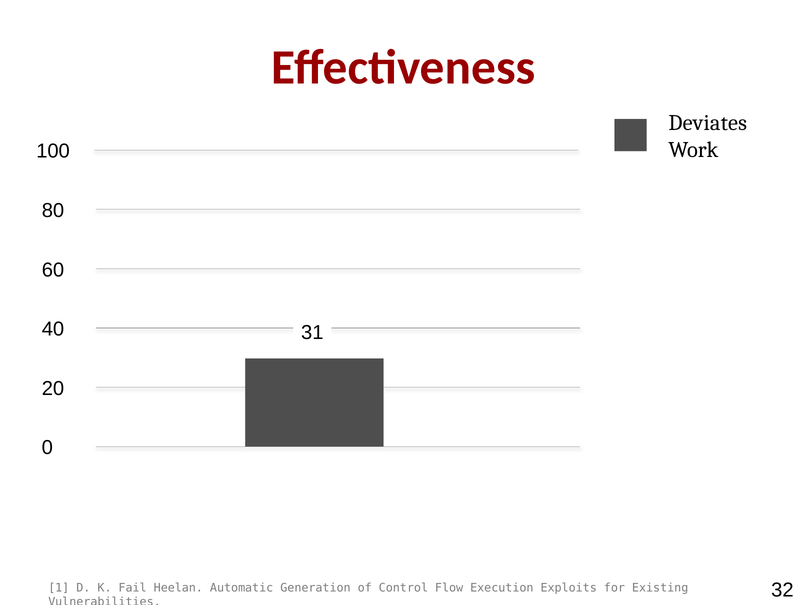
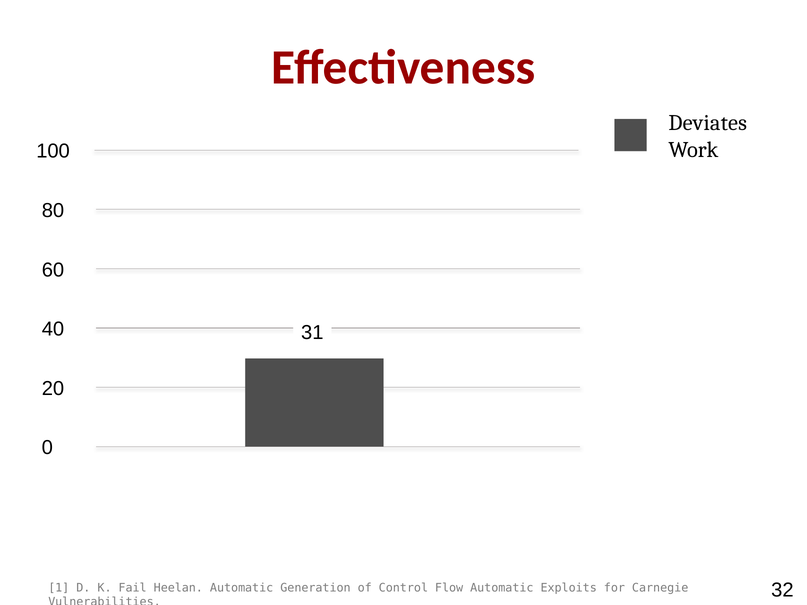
Flow Execution: Execution -> Automatic
Existing: Existing -> Carnegie
